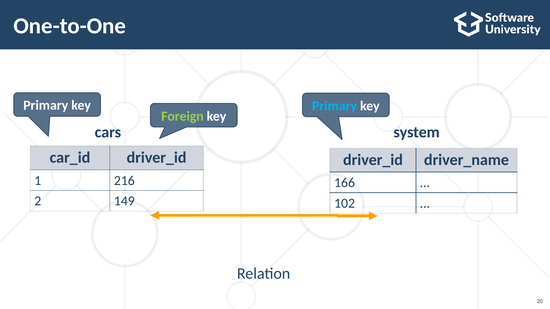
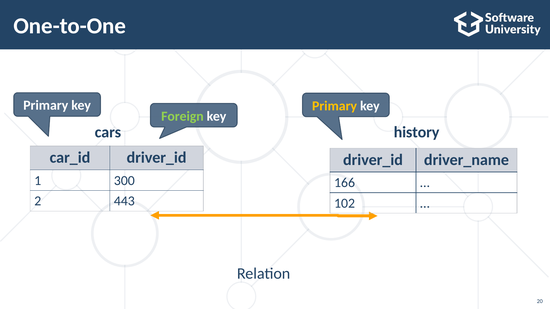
Primary at (335, 106) colour: light blue -> yellow
system: system -> history
216: 216 -> 300
149: 149 -> 443
